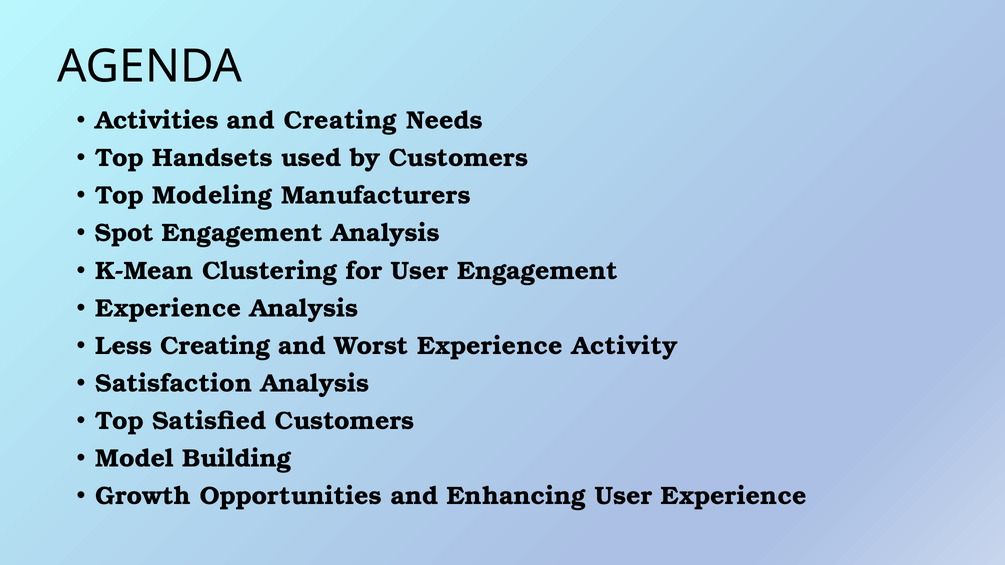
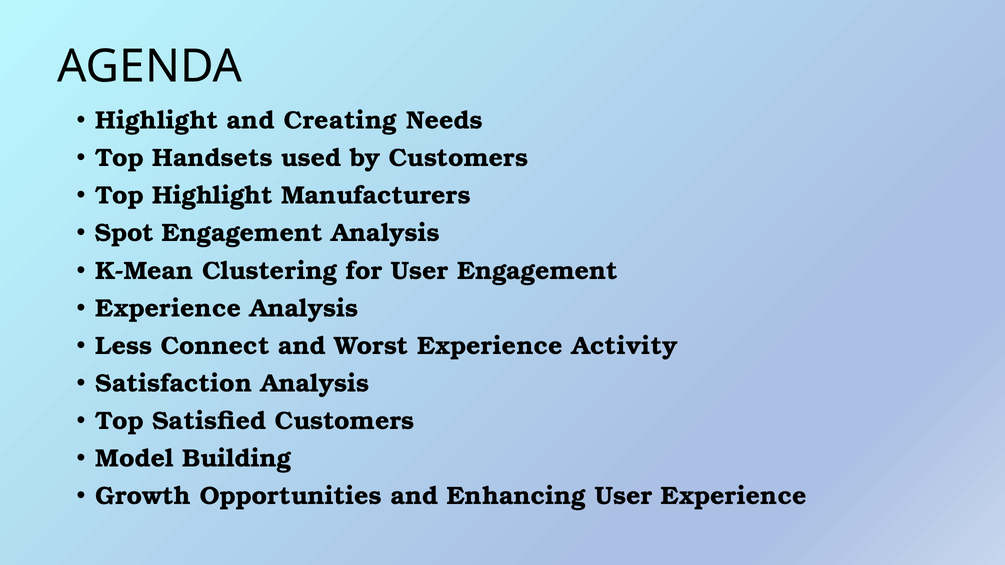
Activities at (157, 120): Activities -> Highlight
Top Modeling: Modeling -> Highlight
Less Creating: Creating -> Connect
